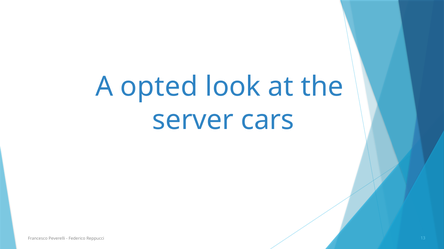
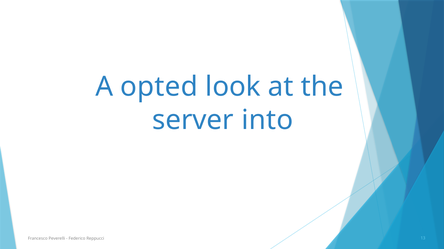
cars: cars -> into
